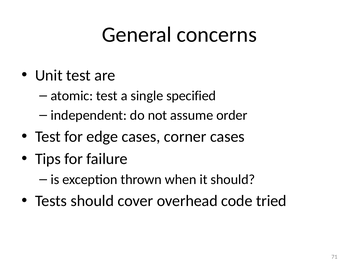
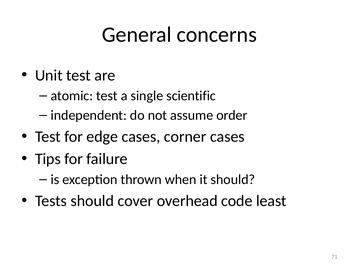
specified: specified -> scientific
tried: tried -> least
